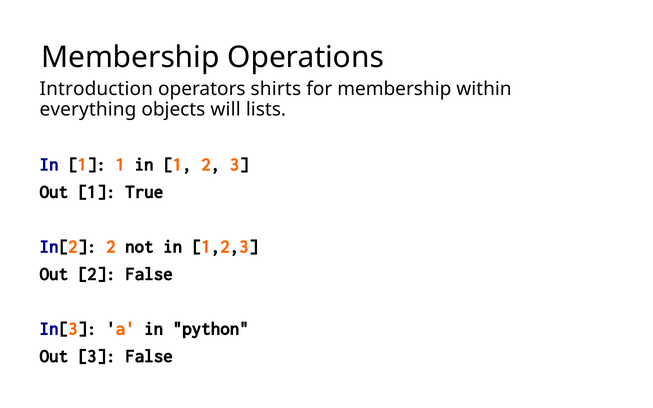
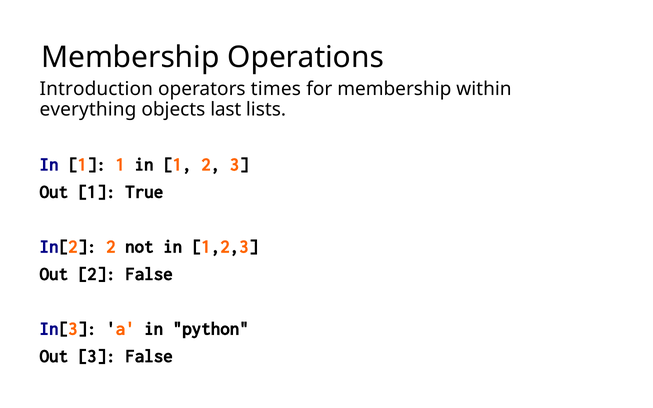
shirts: shirts -> times
will: will -> last
